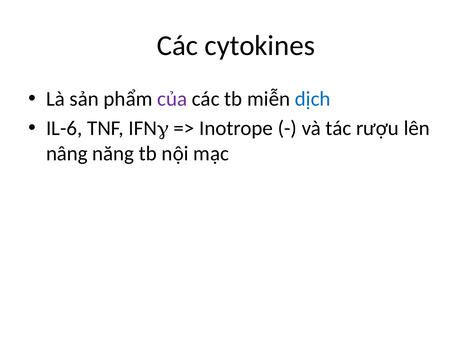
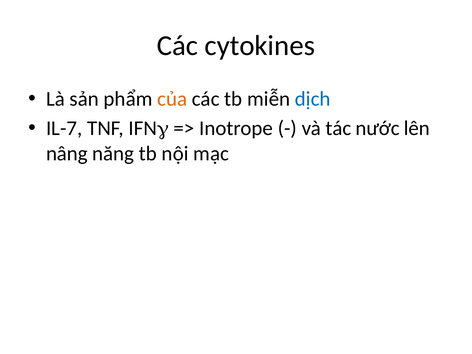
của colour: purple -> orange
IL-6: IL-6 -> IL-7
rượu: rượu -> nước
